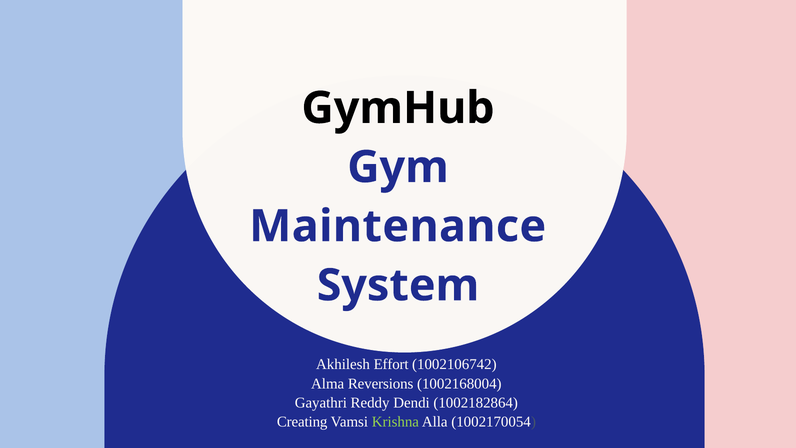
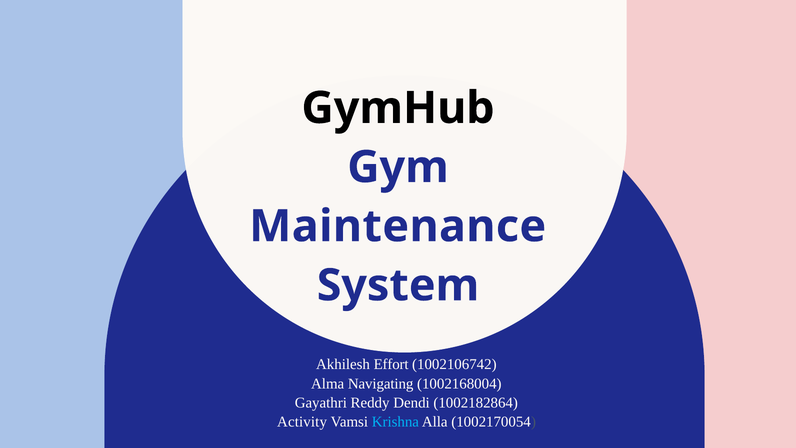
Reversions: Reversions -> Navigating
Creating: Creating -> Activity
Krishna colour: light green -> light blue
